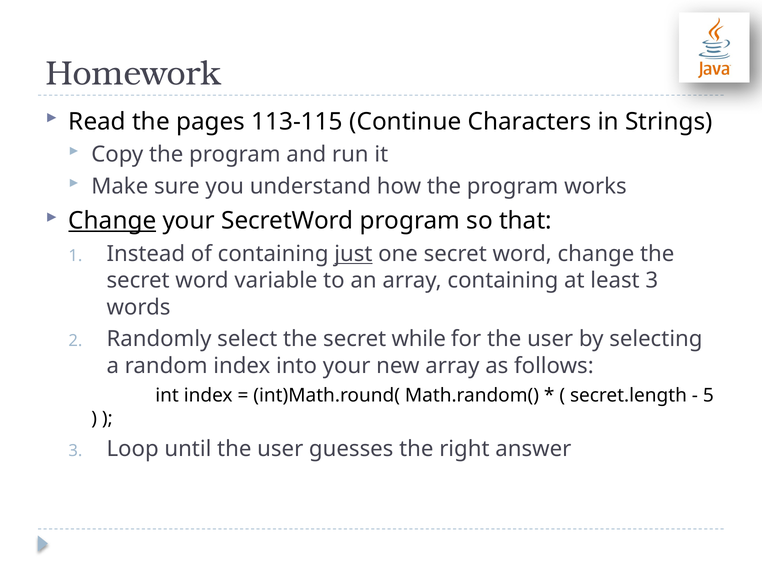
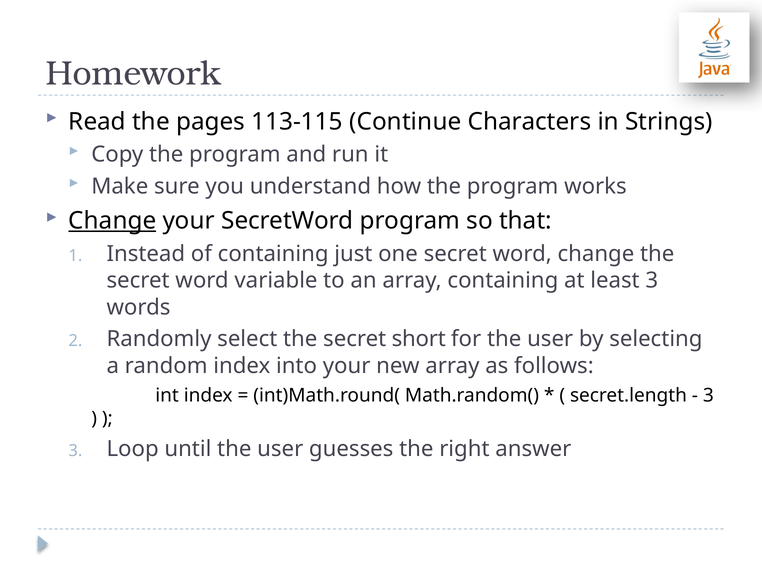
just underline: present -> none
while: while -> short
5 at (708, 396): 5 -> 3
